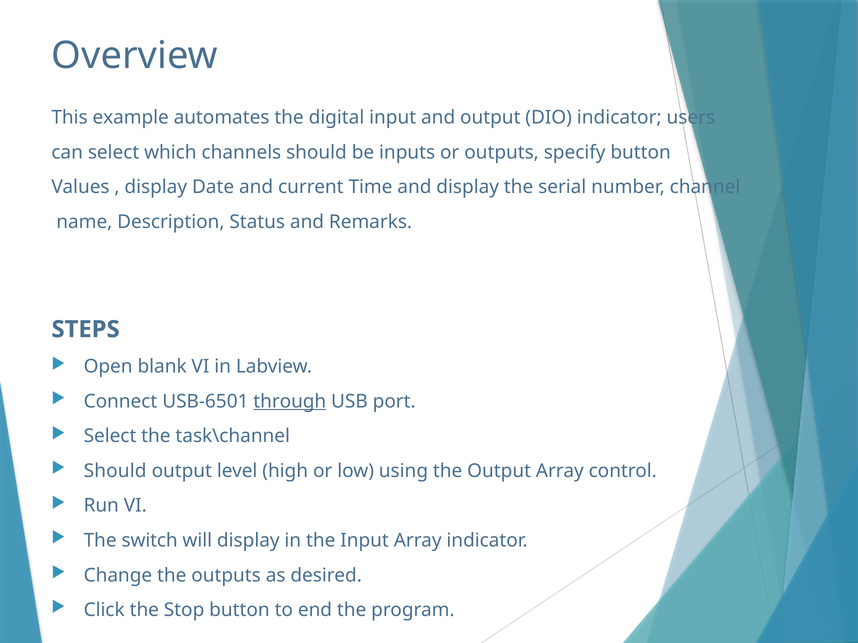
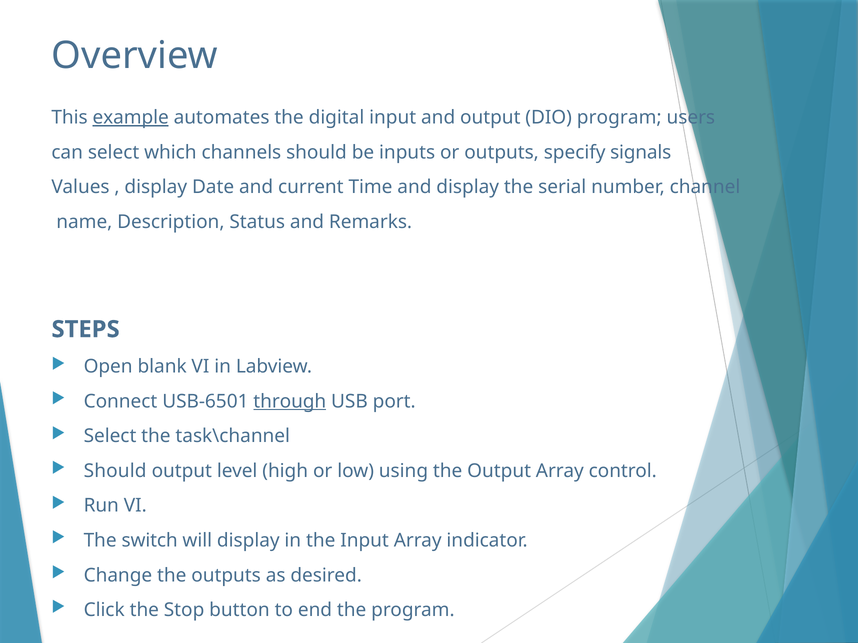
example underline: none -> present
DIO indicator: indicator -> program
specify button: button -> signals
